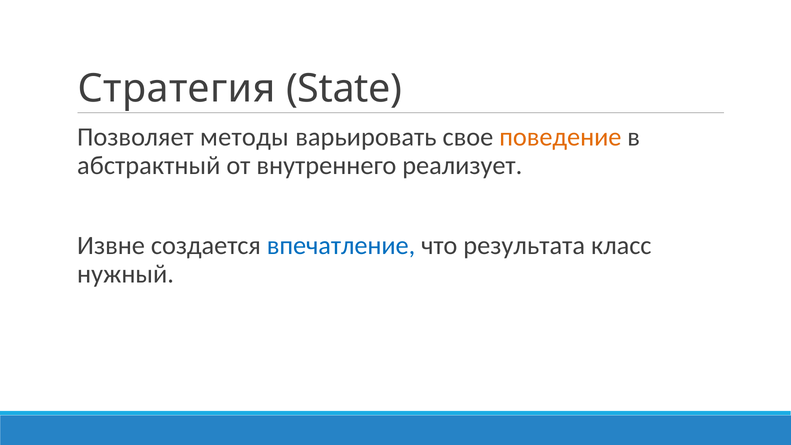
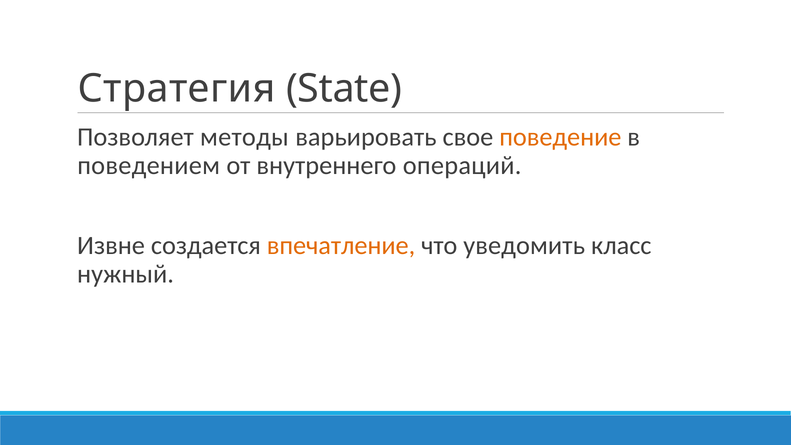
абстрактный: абстрактный -> поведением
реализует: реализует -> операций
впечатление colour: blue -> orange
результата: результата -> уведомить
